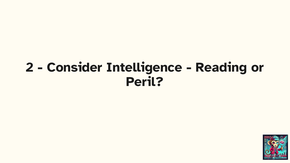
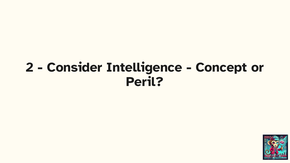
Reading: Reading -> Concept
